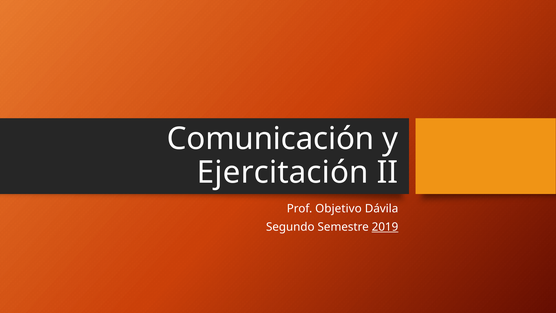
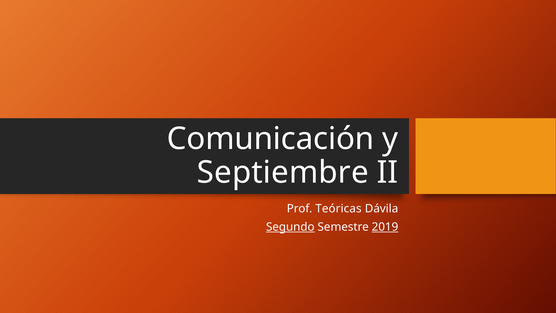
Ejercitación: Ejercitación -> Septiembre
Objetivo: Objetivo -> Teóricas
Segundo underline: none -> present
